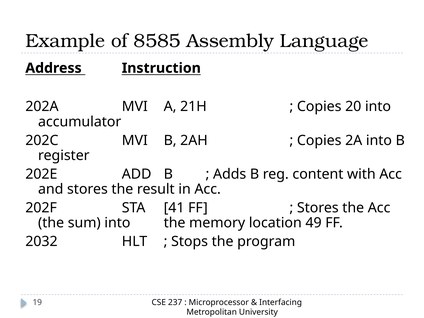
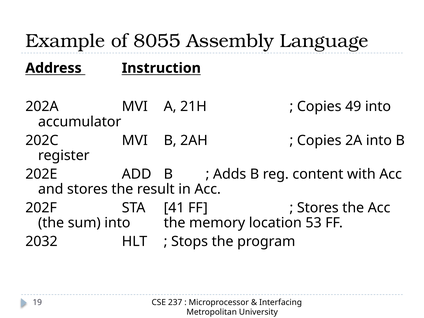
8585: 8585 -> 8055
20: 20 -> 49
49: 49 -> 53
